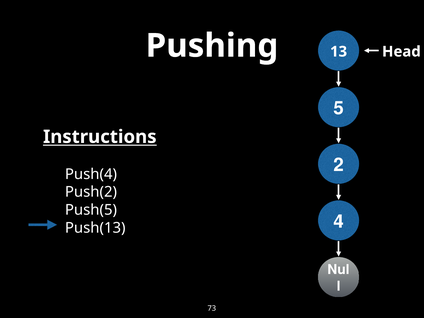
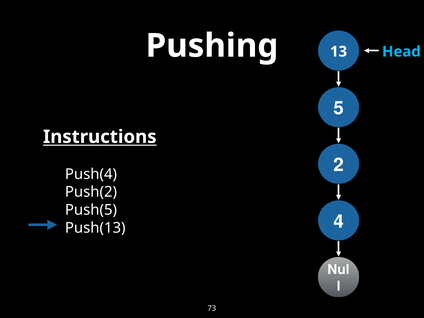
Head colour: white -> light blue
